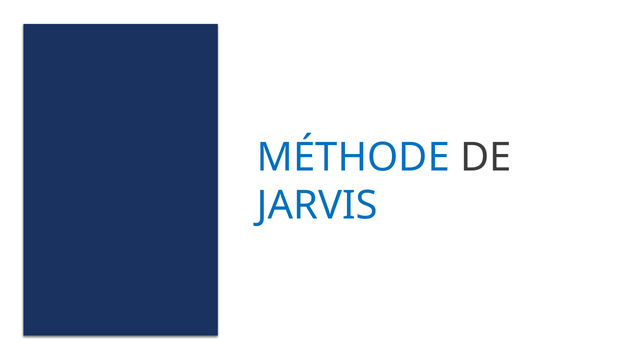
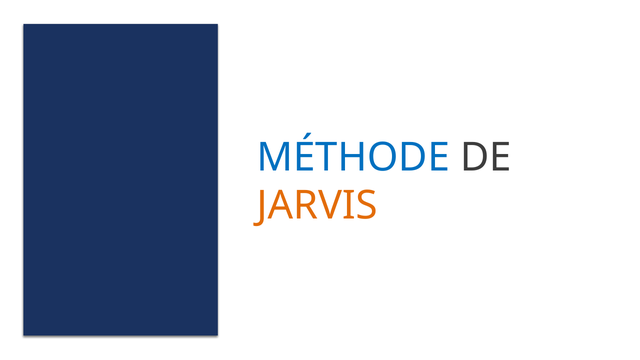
JARVIS colour: blue -> orange
